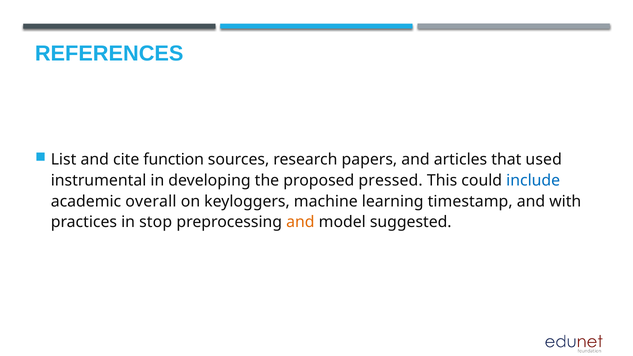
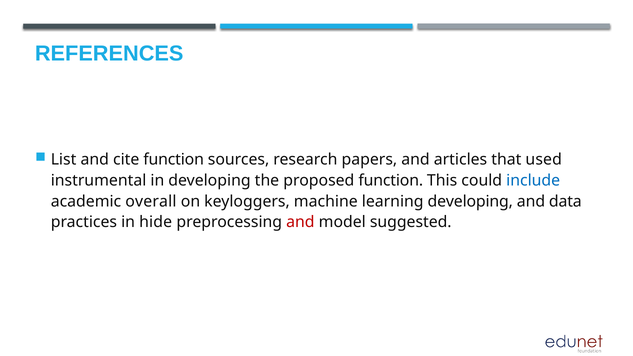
proposed pressed: pressed -> function
learning timestamp: timestamp -> developing
with: with -> data
stop: stop -> hide
and at (300, 222) colour: orange -> red
